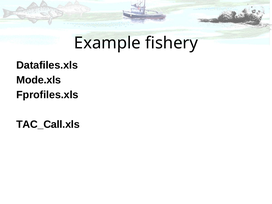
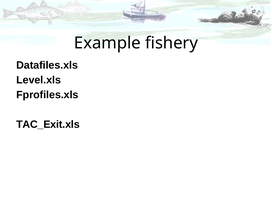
Mode.xls: Mode.xls -> Level.xls
TAC_Call.xls: TAC_Call.xls -> TAC_Exit.xls
